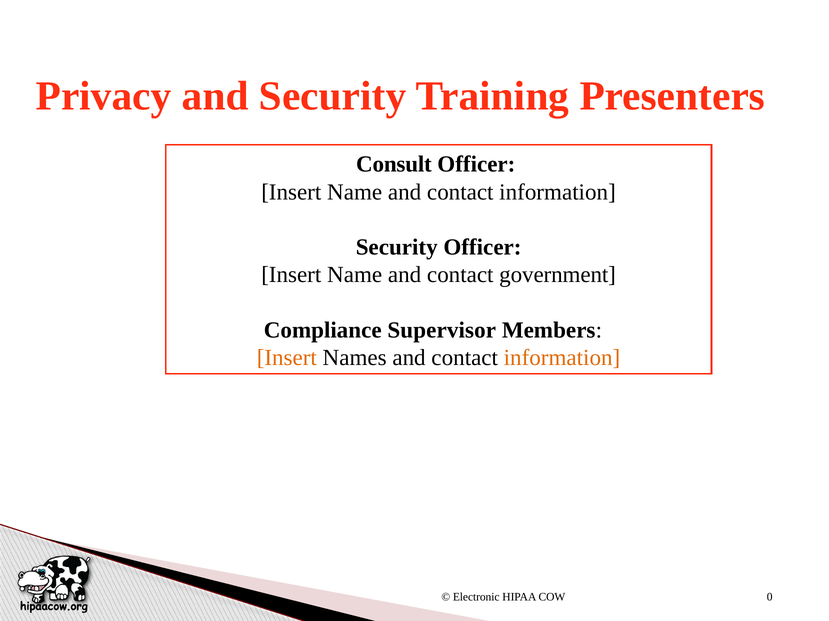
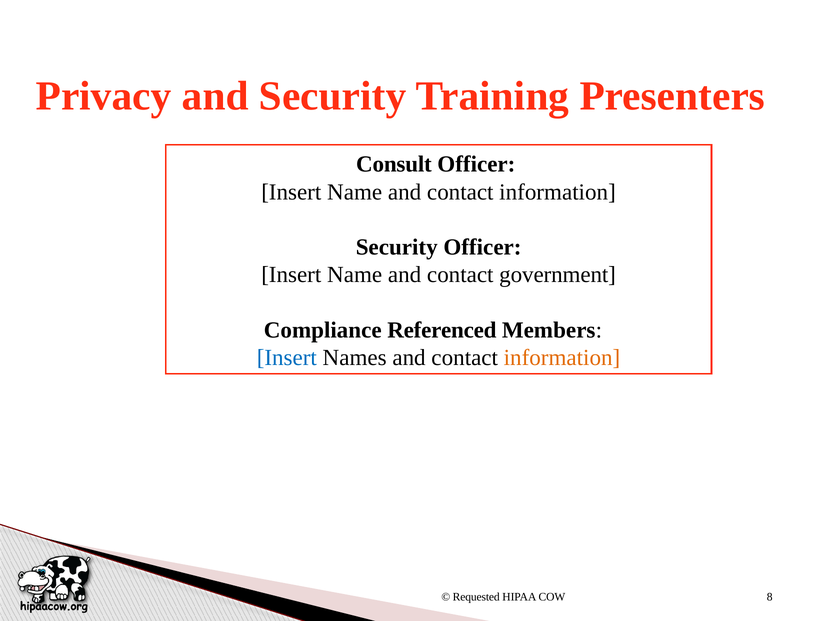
Supervisor: Supervisor -> Referenced
Insert at (287, 358) colour: orange -> blue
Electronic: Electronic -> Requested
0: 0 -> 8
